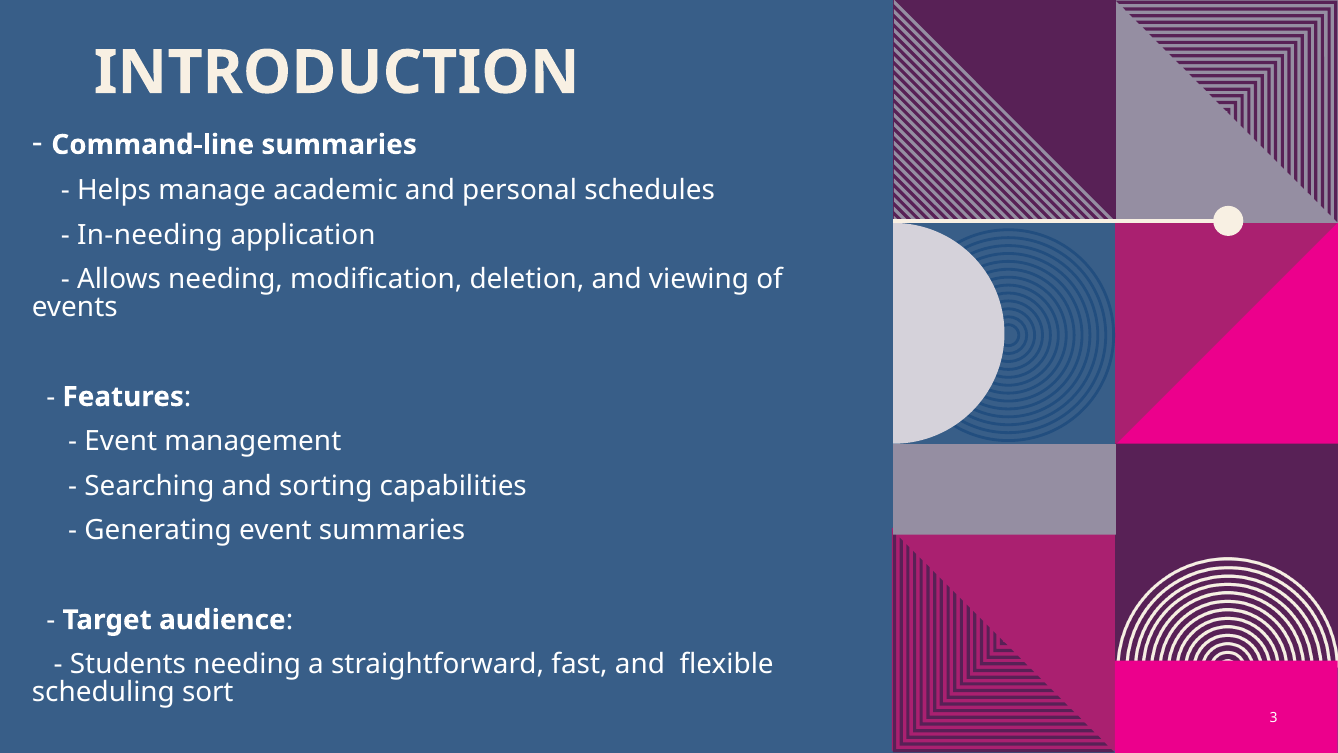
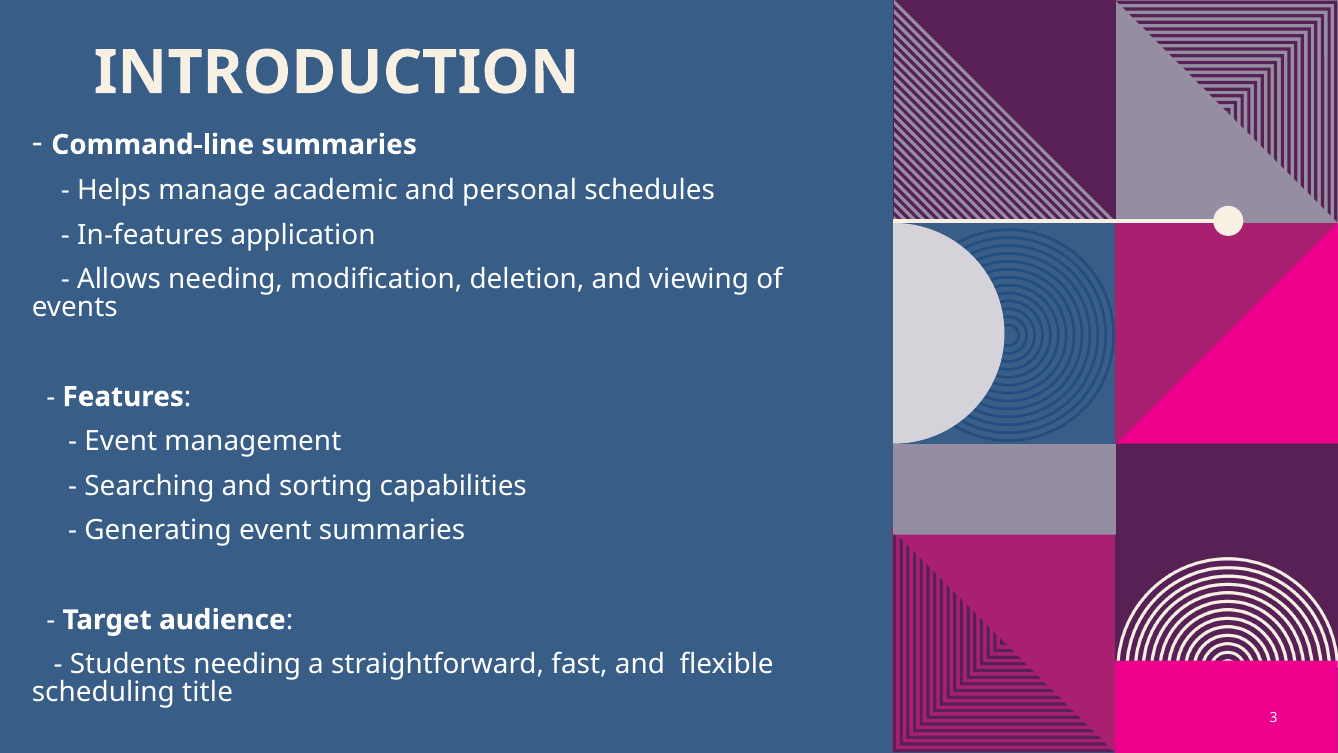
In-needing: In-needing -> In-features
sort: sort -> title
